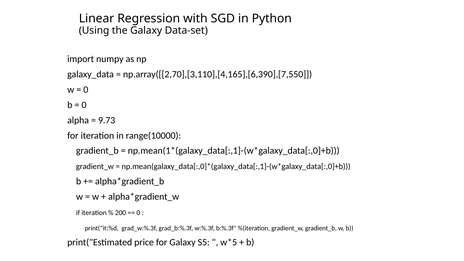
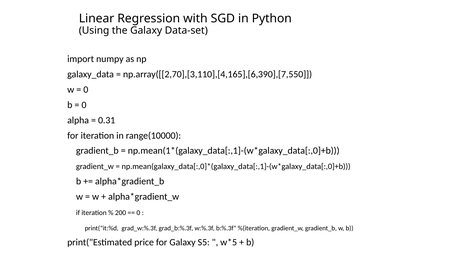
9.73: 9.73 -> 0.31
